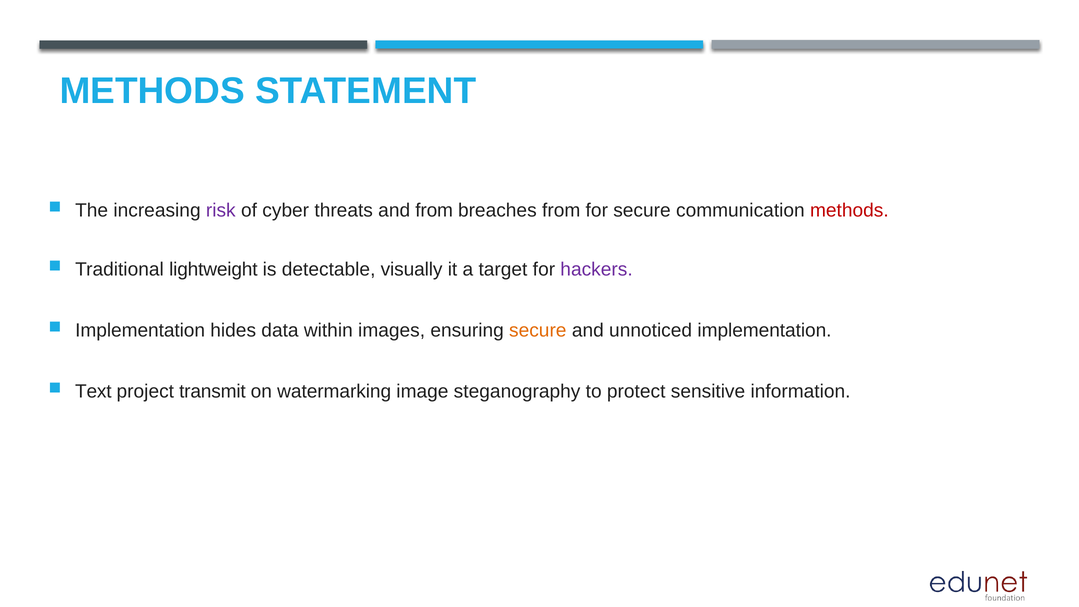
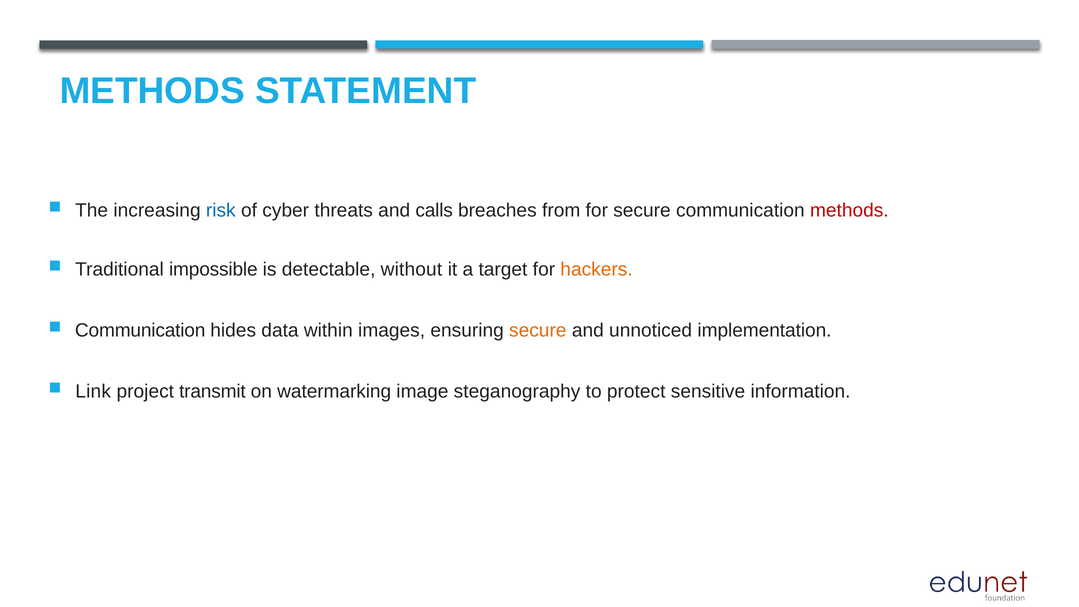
risk colour: purple -> blue
and from: from -> calls
lightweight: lightweight -> impossible
visually: visually -> without
hackers colour: purple -> orange
Implementation at (140, 330): Implementation -> Communication
Text: Text -> Link
